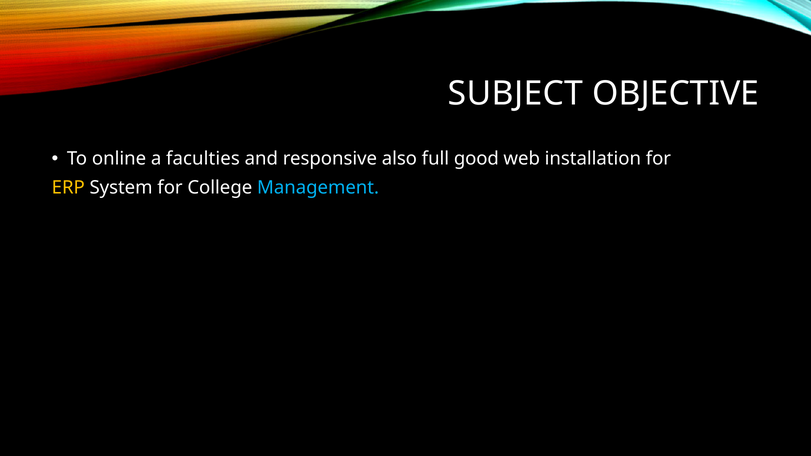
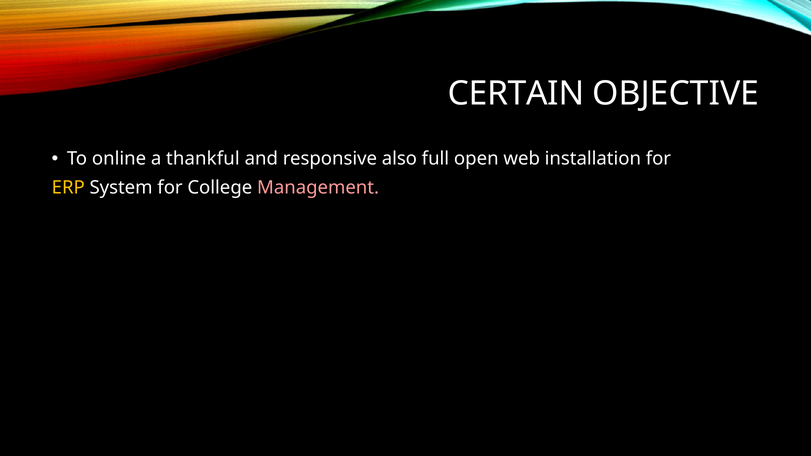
SUBJECT: SUBJECT -> CERTAIN
faculties: faculties -> thankful
good: good -> open
Management colour: light blue -> pink
